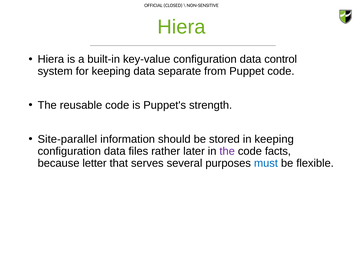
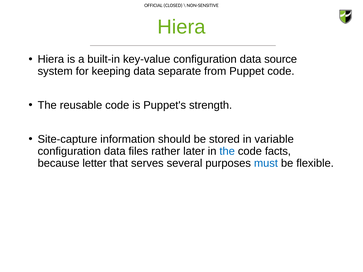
control: control -> source
Site-parallel: Site-parallel -> Site-capture
in keeping: keeping -> variable
the at (227, 151) colour: purple -> blue
